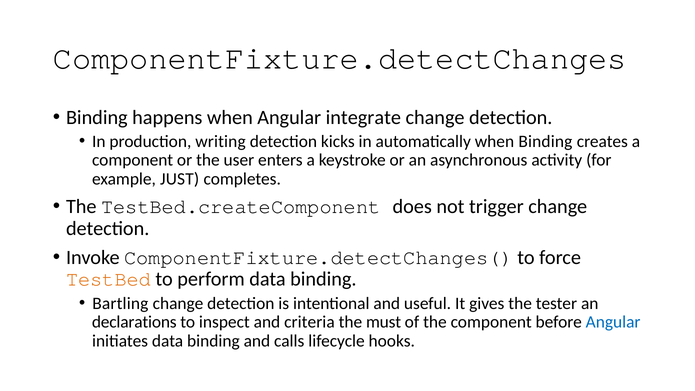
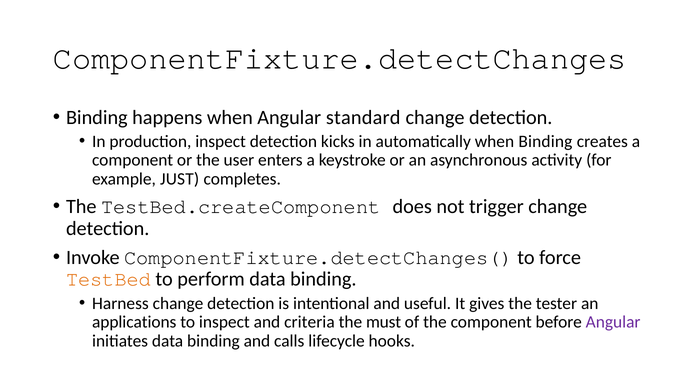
integrate: integrate -> standard
production writing: writing -> inspect
Bartling: Bartling -> Harness
declarations: declarations -> applications
Angular at (613, 322) colour: blue -> purple
